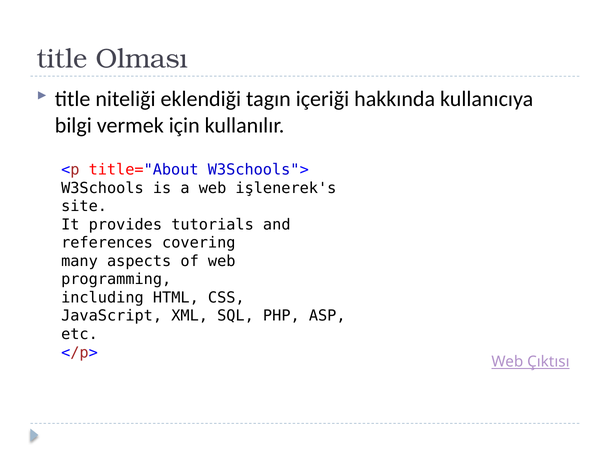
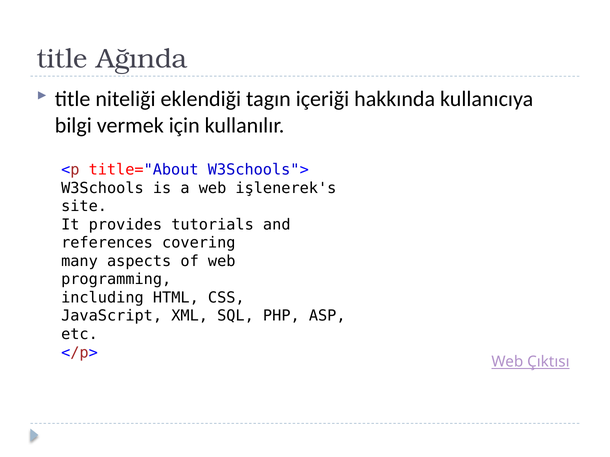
Olması: Olması -> Ağında
